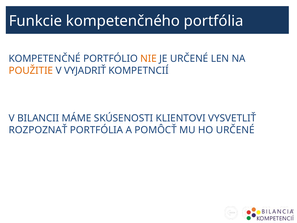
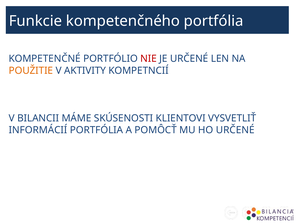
NIE colour: orange -> red
VYJADRIŤ: VYJADRIŤ -> AKTIVITY
ROZPOZNAŤ: ROZPOZNAŤ -> INFORMÁCIÍ
